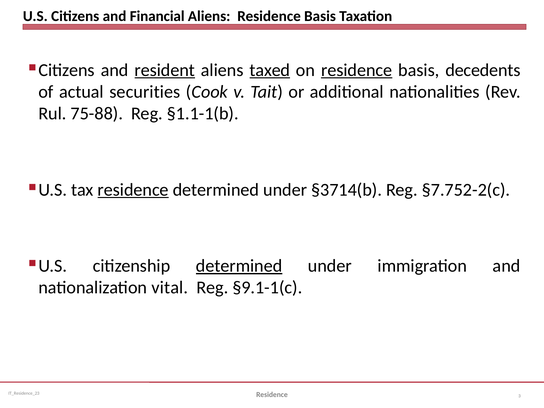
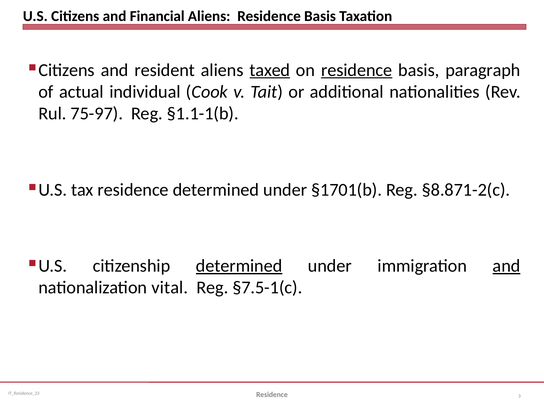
resident underline: present -> none
decedents: decedents -> paragraph
securities: securities -> individual
75-88: 75-88 -> 75-97
residence at (133, 190) underline: present -> none
§3714(b: §3714(b -> §1701(b
§7.752-2(c: §7.752-2(c -> §8.871-2(c
and at (507, 266) underline: none -> present
§9.1-1(c: §9.1-1(c -> §7.5-1(c
